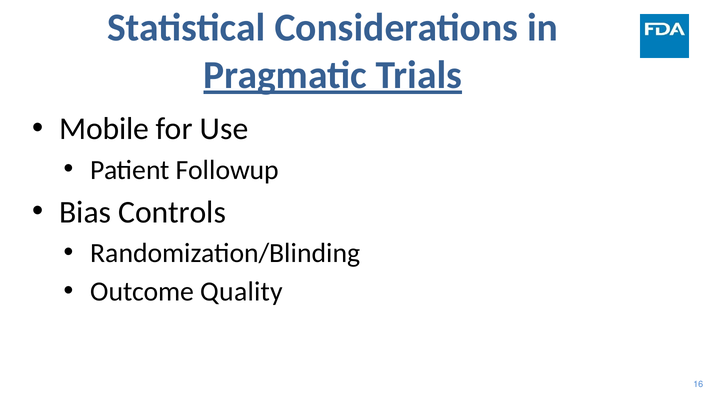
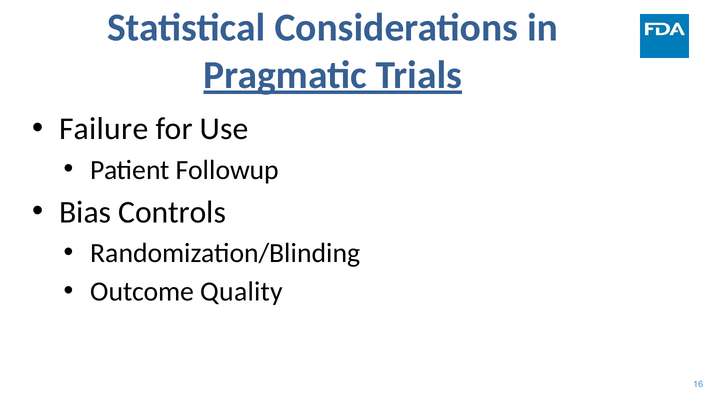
Mobile: Mobile -> Failure
